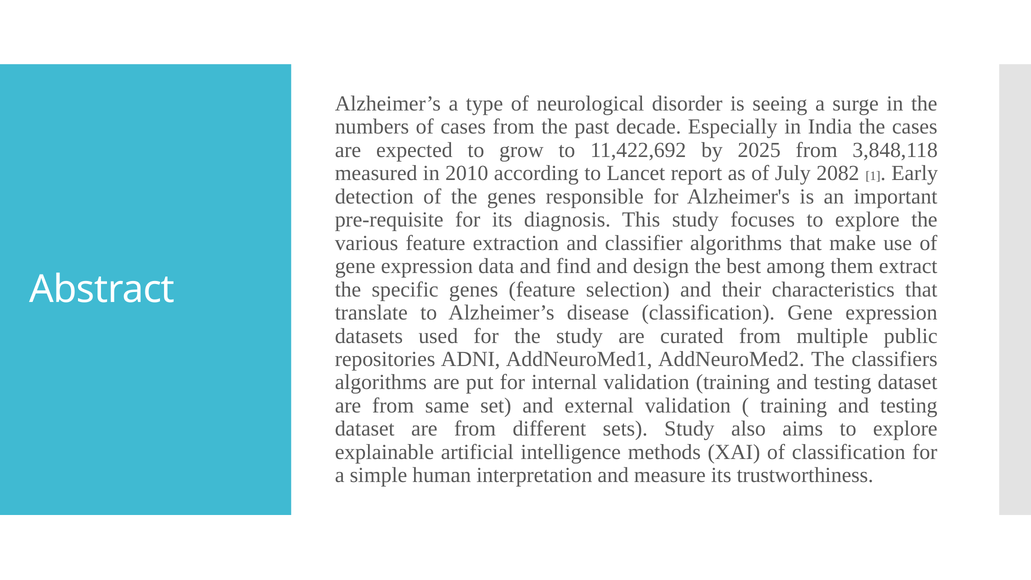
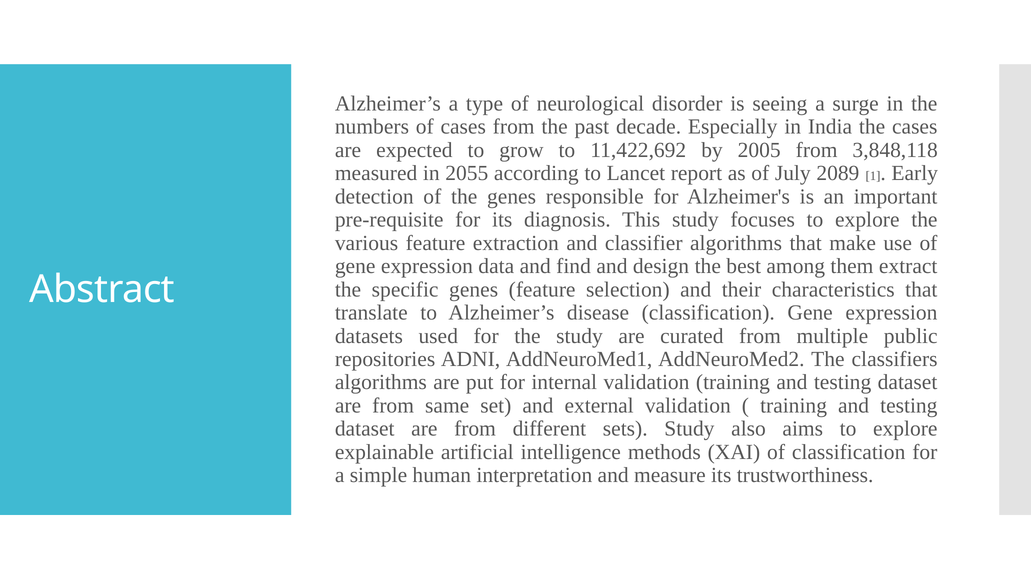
2025: 2025 -> 2005
2010: 2010 -> 2055
2082: 2082 -> 2089
